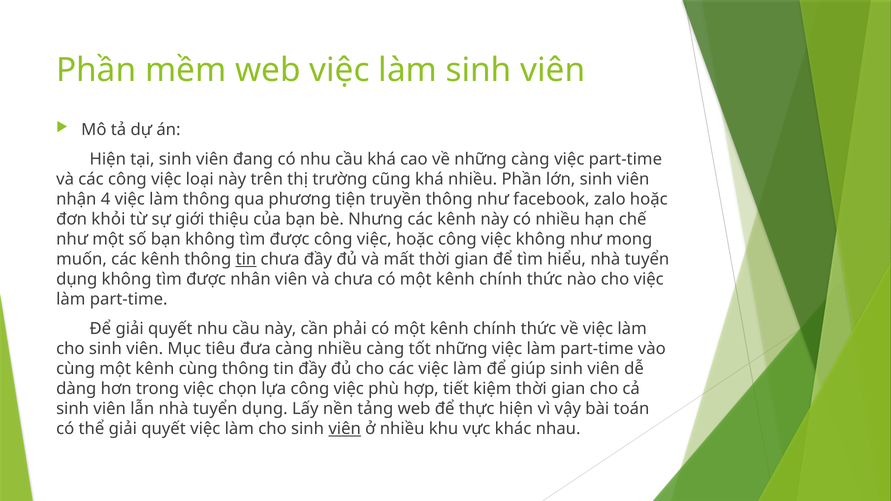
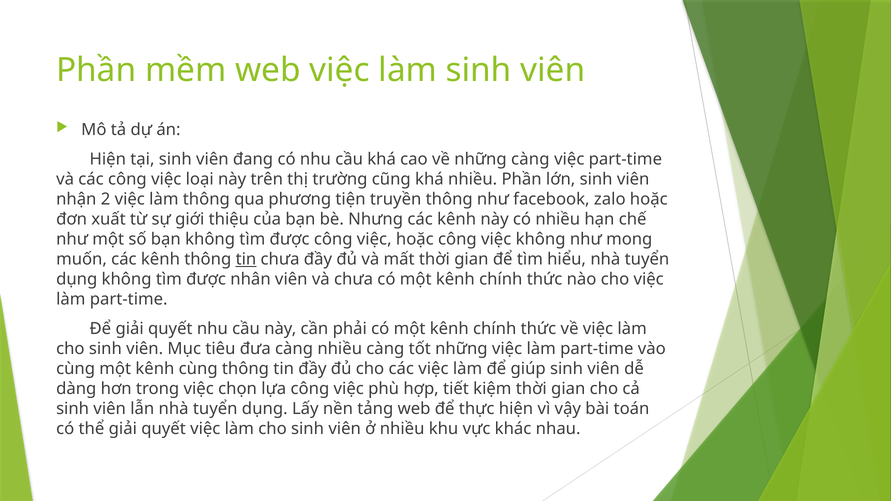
4: 4 -> 2
khỏi: khỏi -> xuất
viên at (345, 429) underline: present -> none
